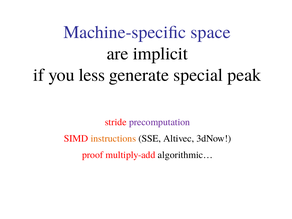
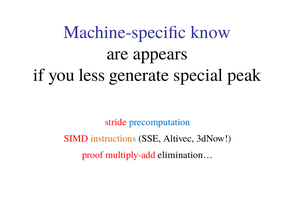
space: space -> know
implicit: implicit -> appears
precomputation colour: purple -> blue
algorithmic…: algorithmic… -> elimination…
